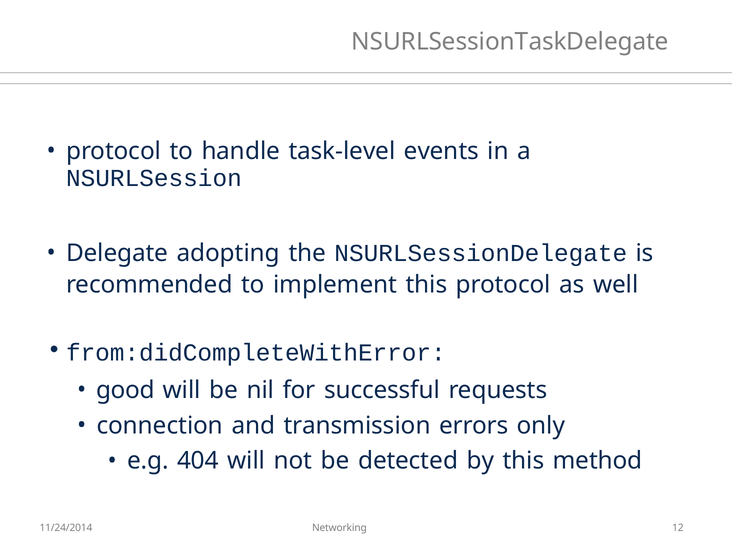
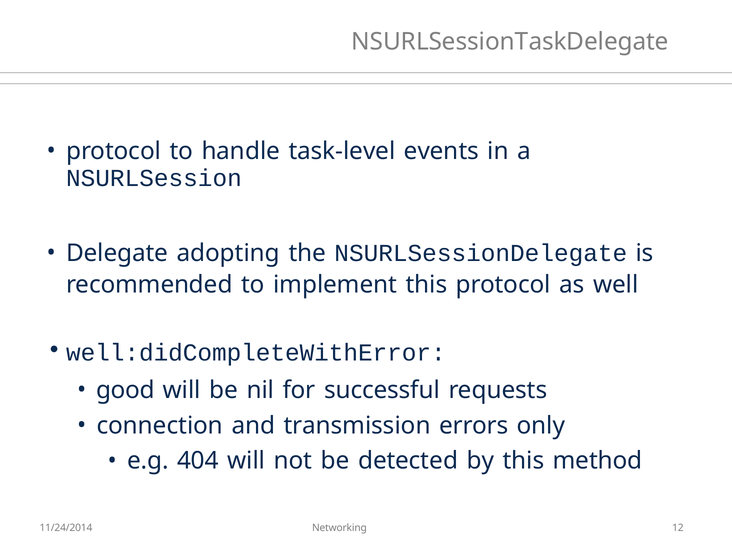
from:didCompleteWithError: from:didCompleteWithError -> well:didCompleteWithError
